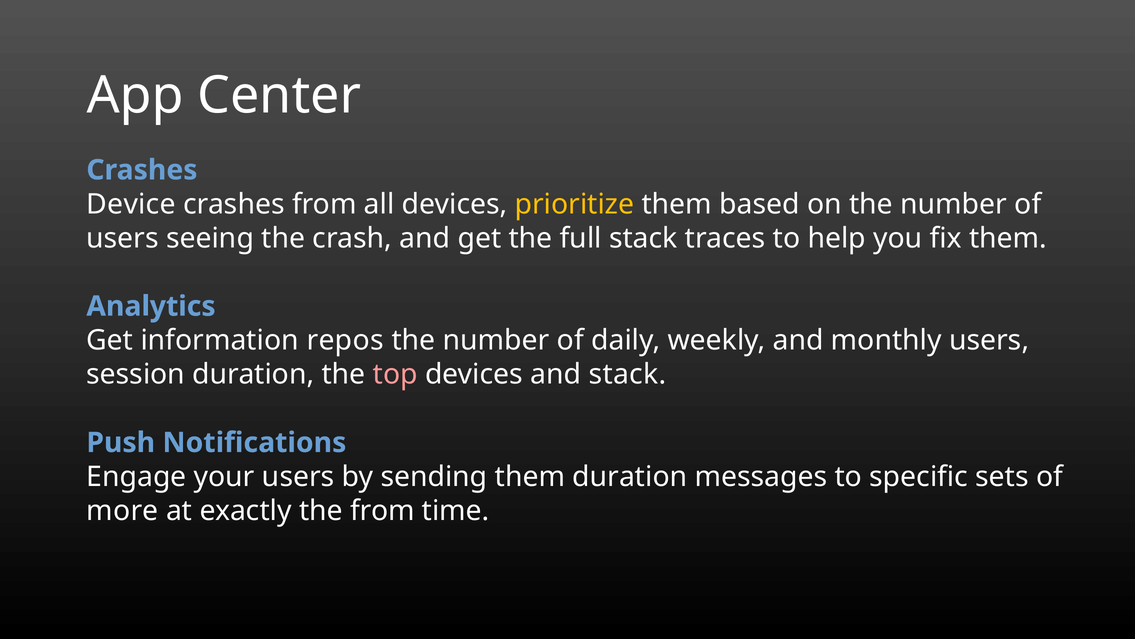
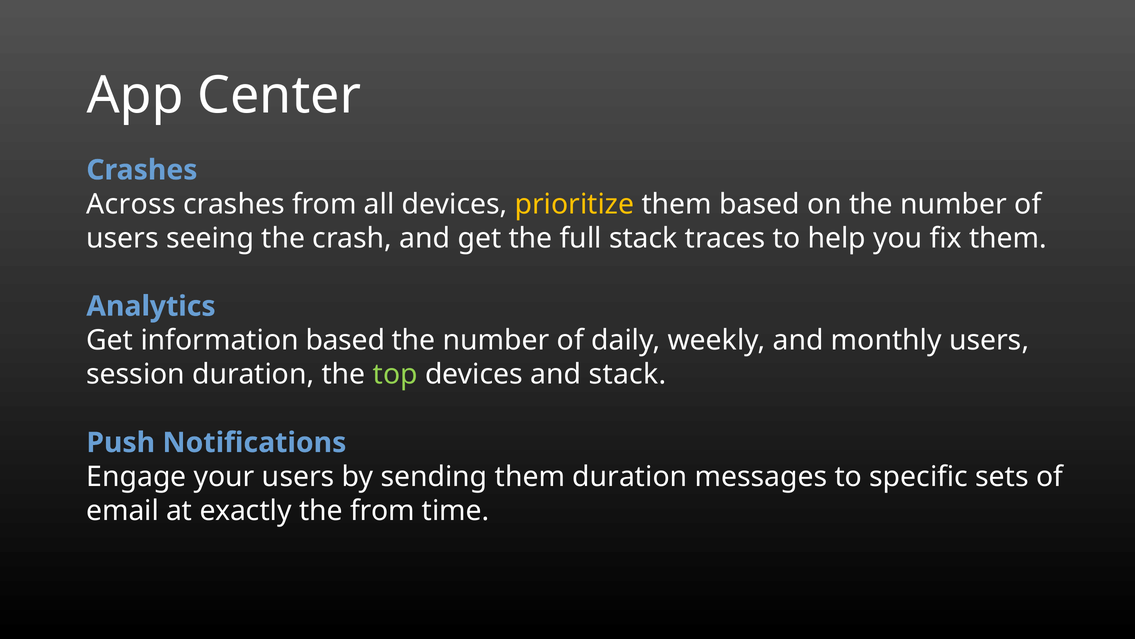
Device: Device -> Across
information repos: repos -> based
top colour: pink -> light green
more: more -> email
